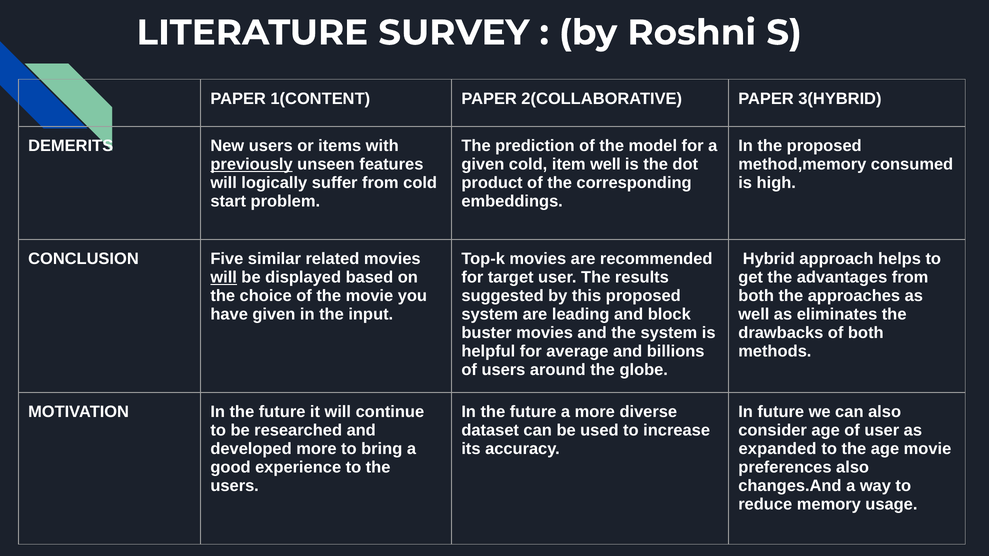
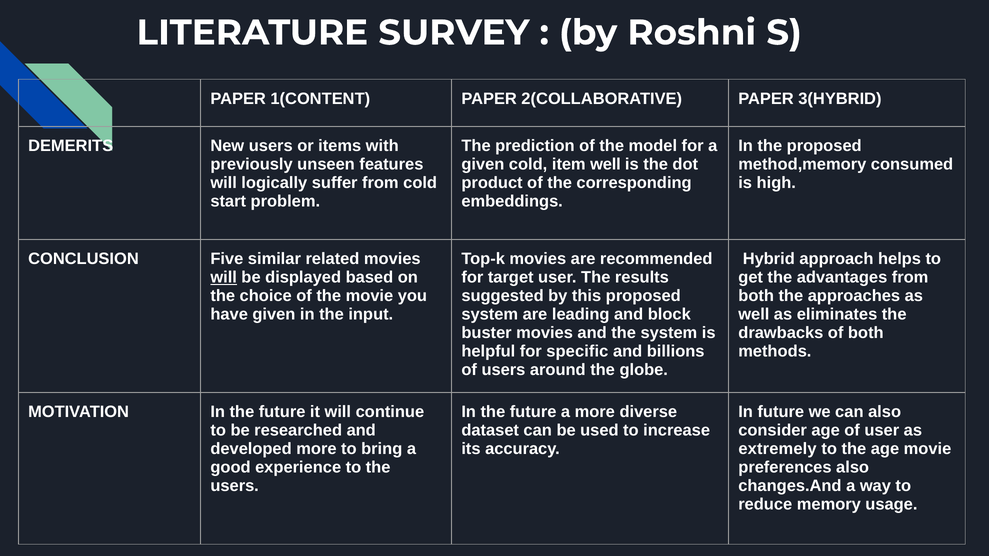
previously underline: present -> none
average: average -> specific
expanded: expanded -> extremely
